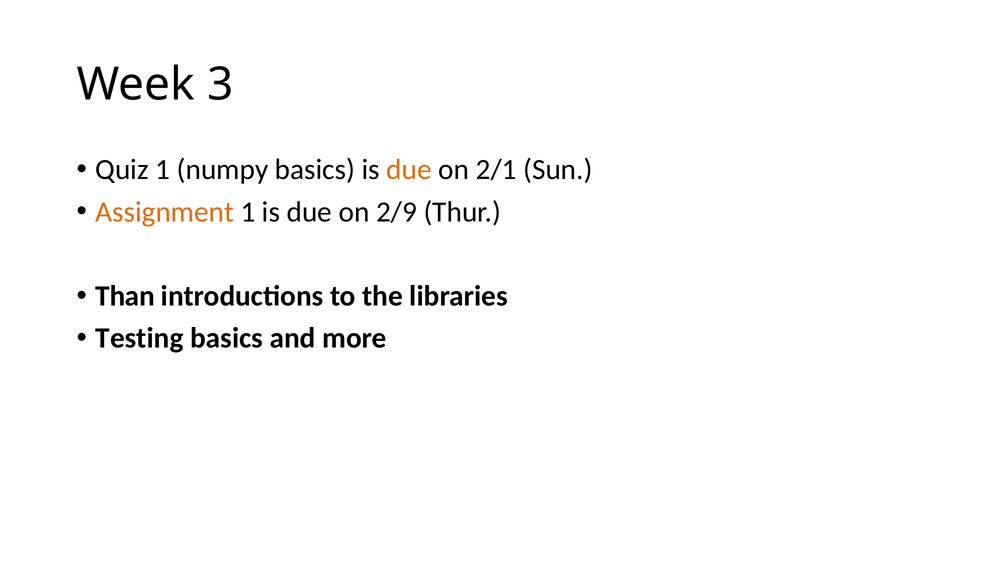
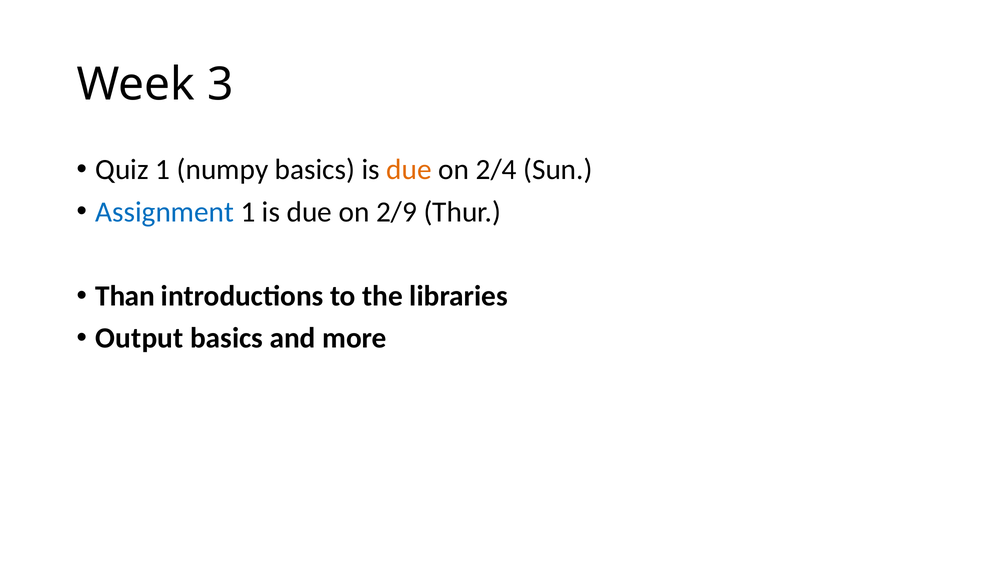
2/1: 2/1 -> 2/4
Assignment colour: orange -> blue
Testing: Testing -> Output
